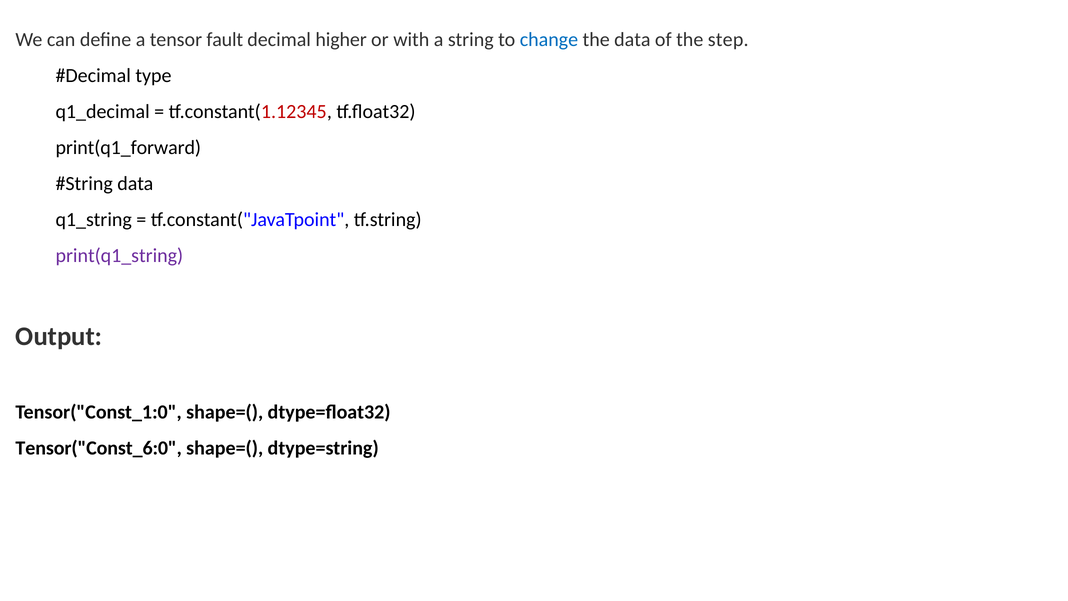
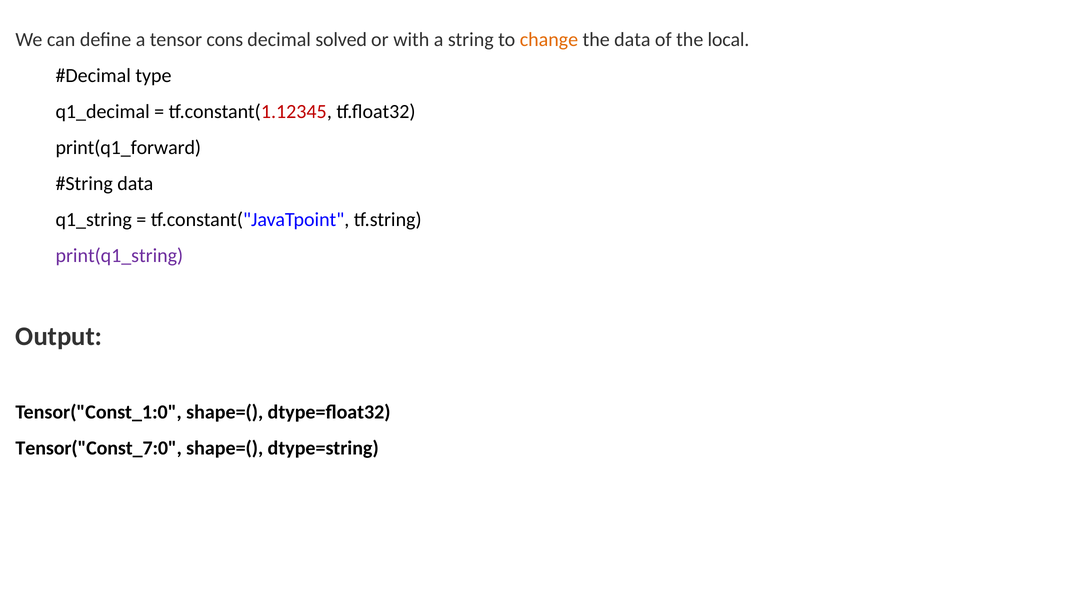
fault: fault -> cons
higher: higher -> solved
change colour: blue -> orange
step: step -> local
Tensor("Const_6:0: Tensor("Const_6:0 -> Tensor("Const_7:0
